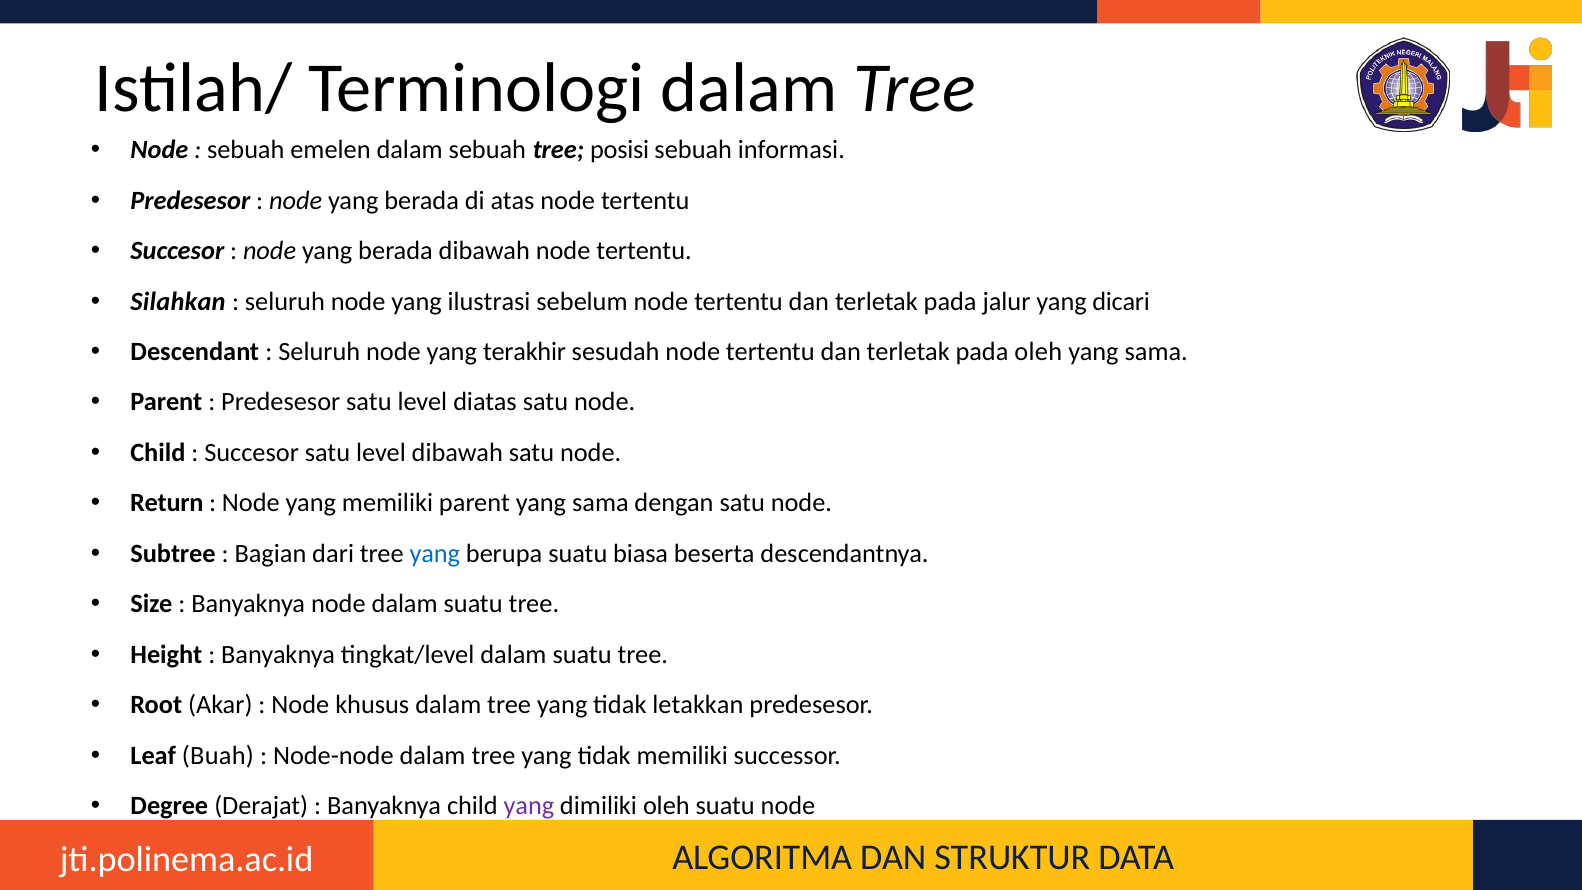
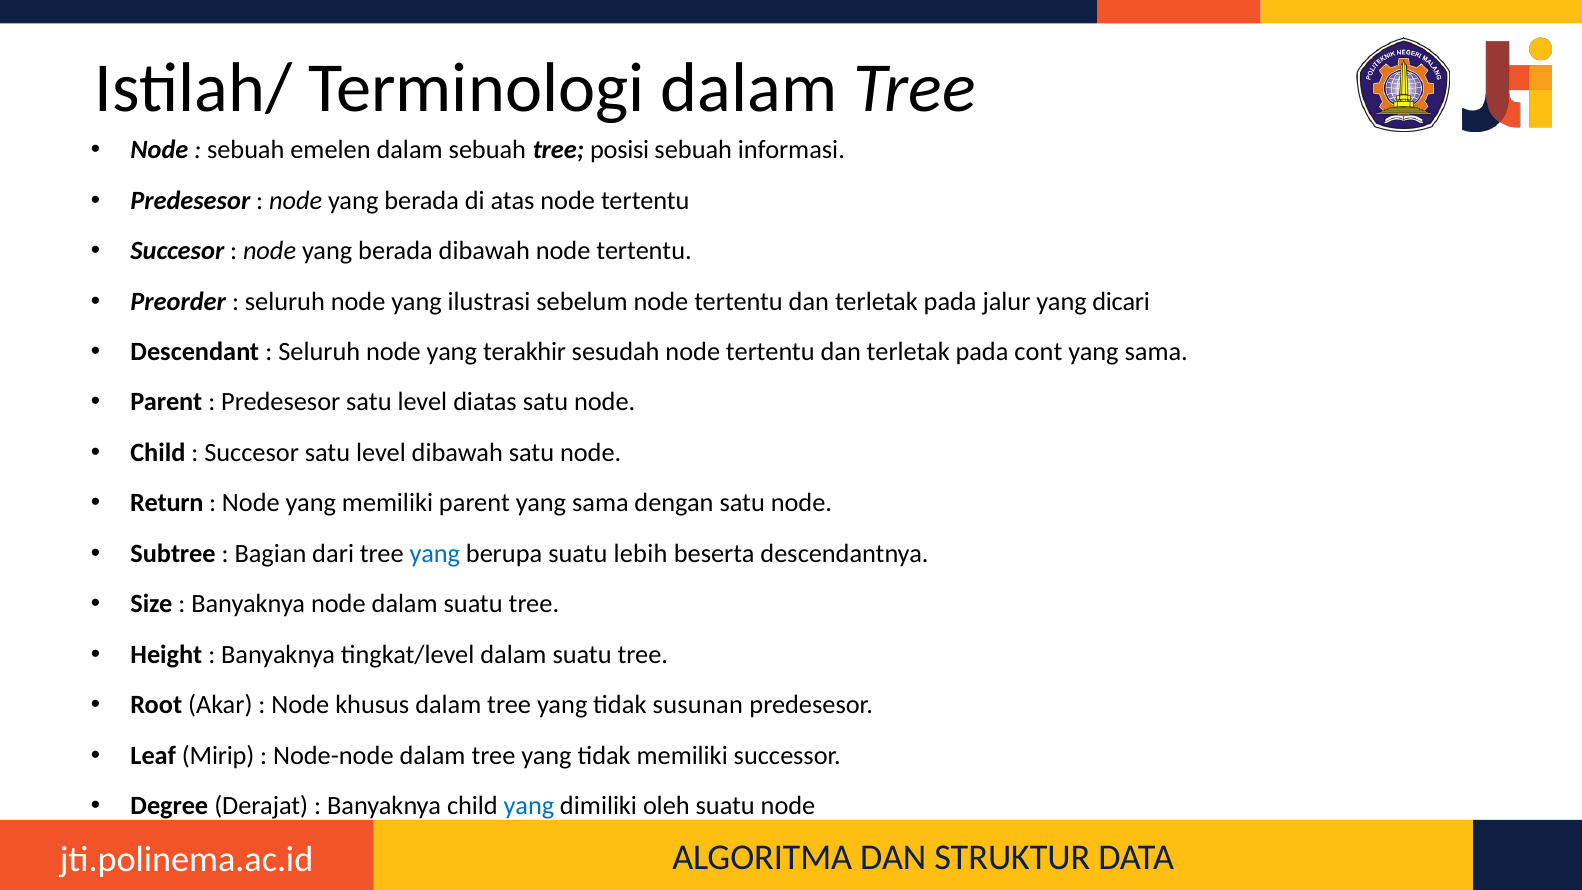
Silahkan: Silahkan -> Preorder
pada oleh: oleh -> cont
biasa: biasa -> lebih
letakkan: letakkan -> susunan
Buah: Buah -> Mirip
yang at (529, 806) colour: purple -> blue
